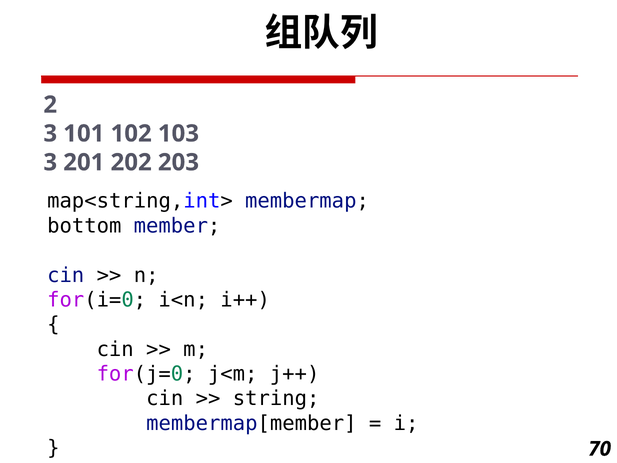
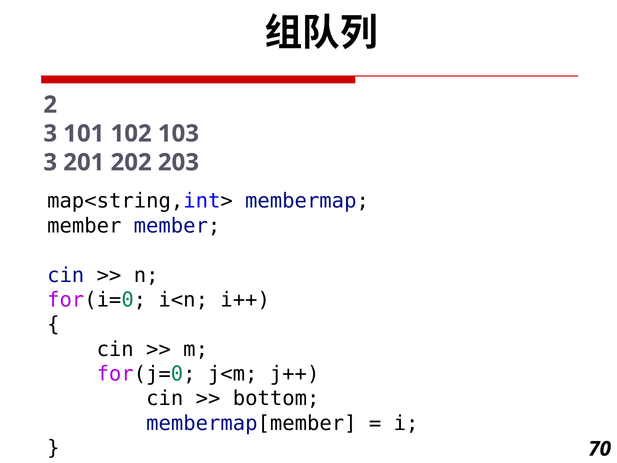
bottom at (84, 226): bottom -> member
string: string -> bottom
